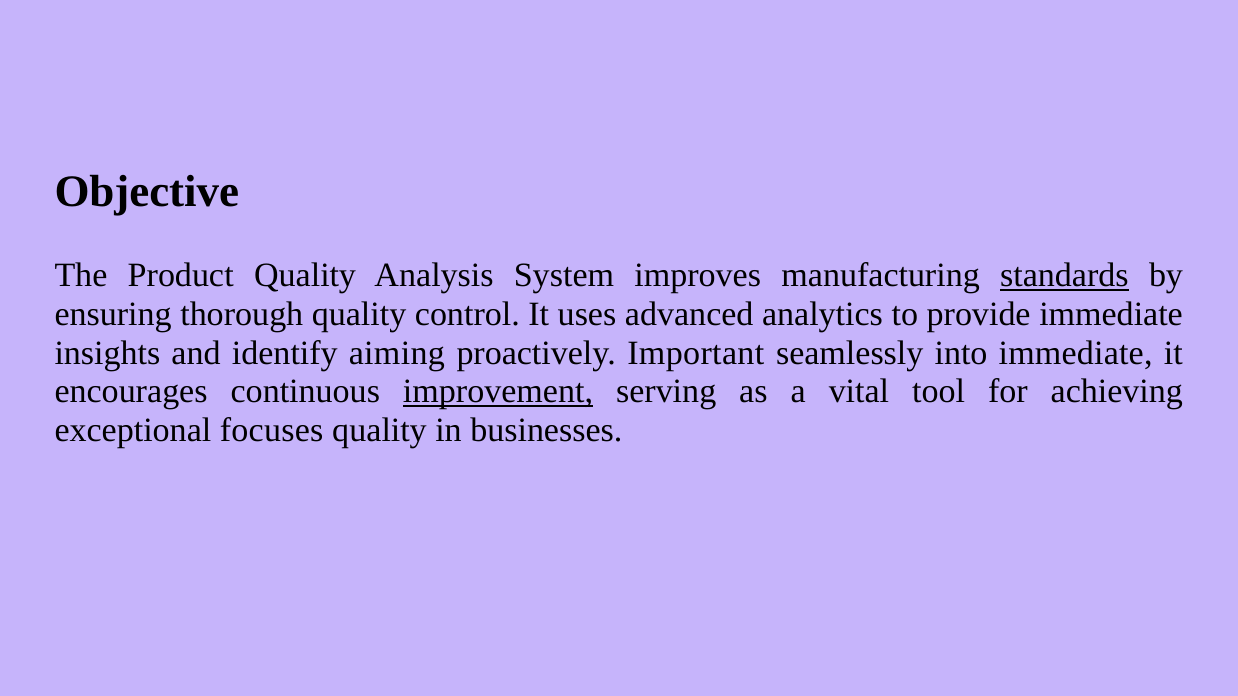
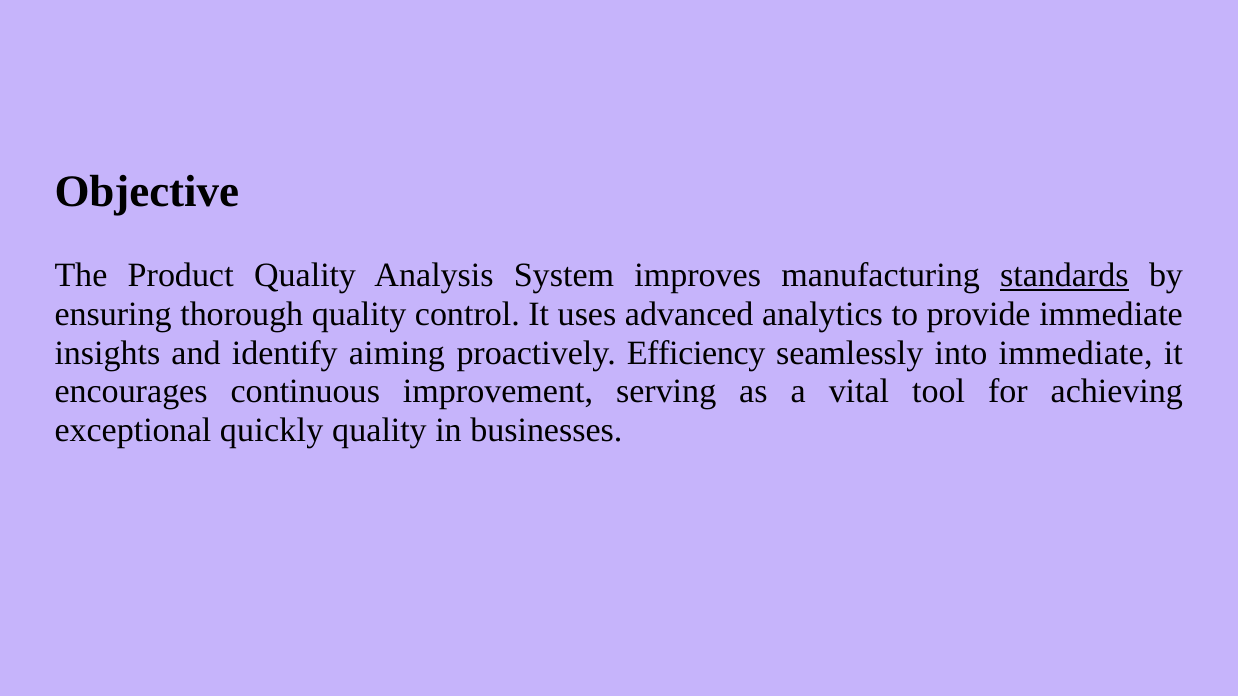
Important: Important -> Efficiency
improvement underline: present -> none
focuses: focuses -> quickly
